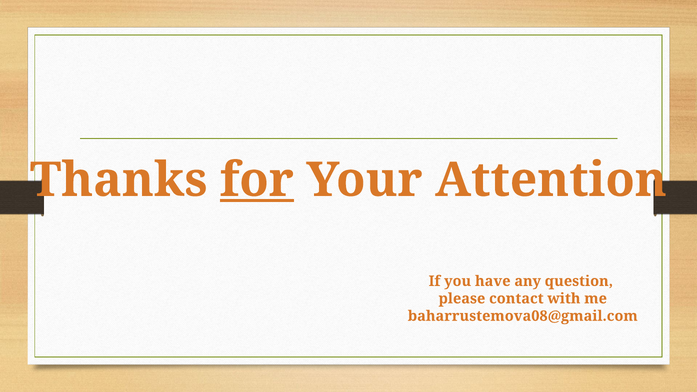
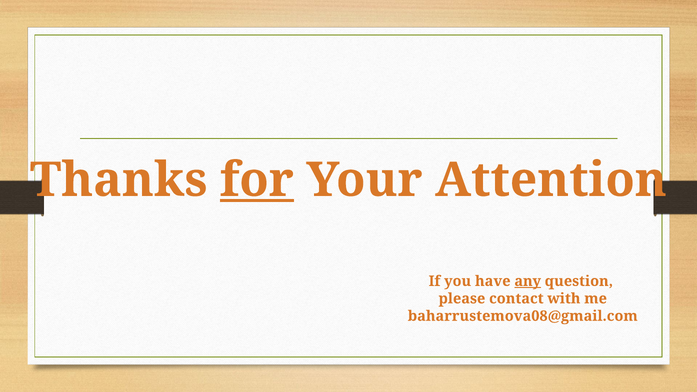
any underline: none -> present
